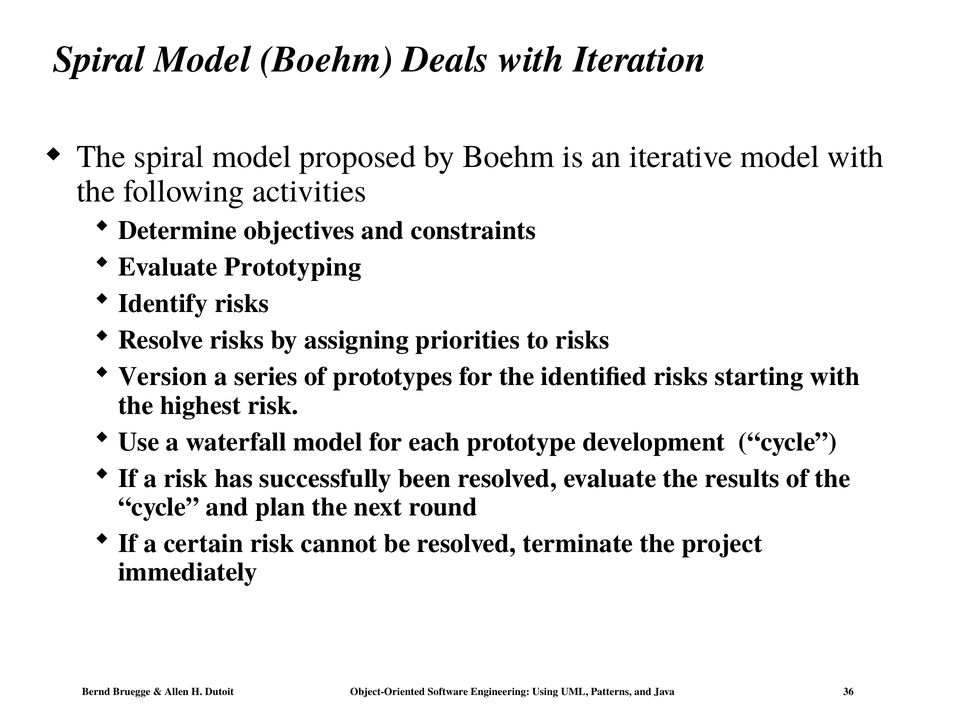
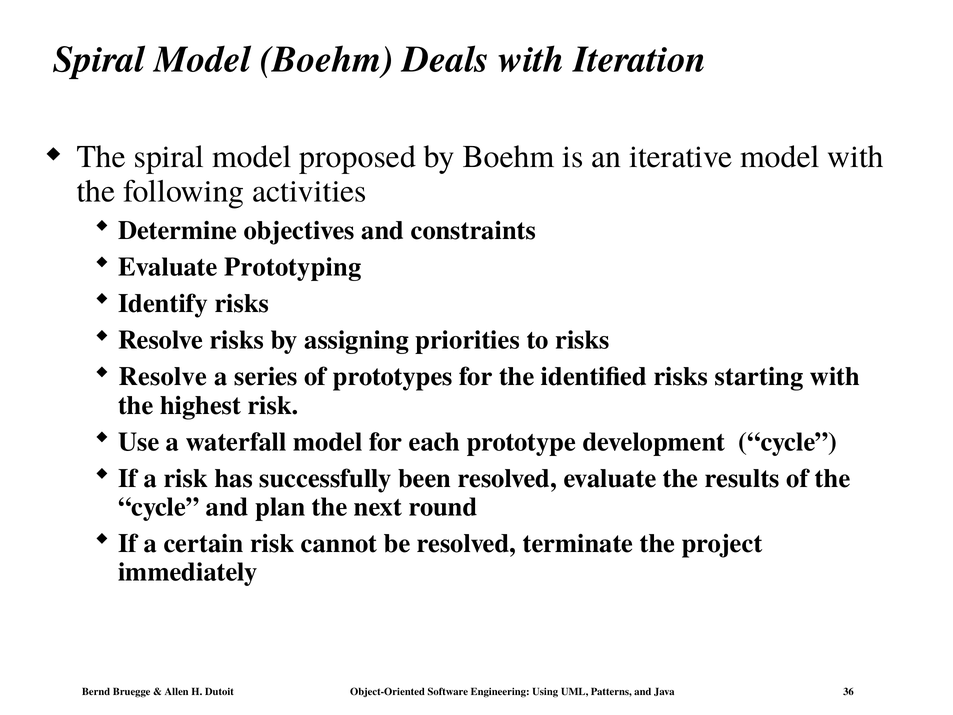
Version at (163, 377): Version -> Resolve
